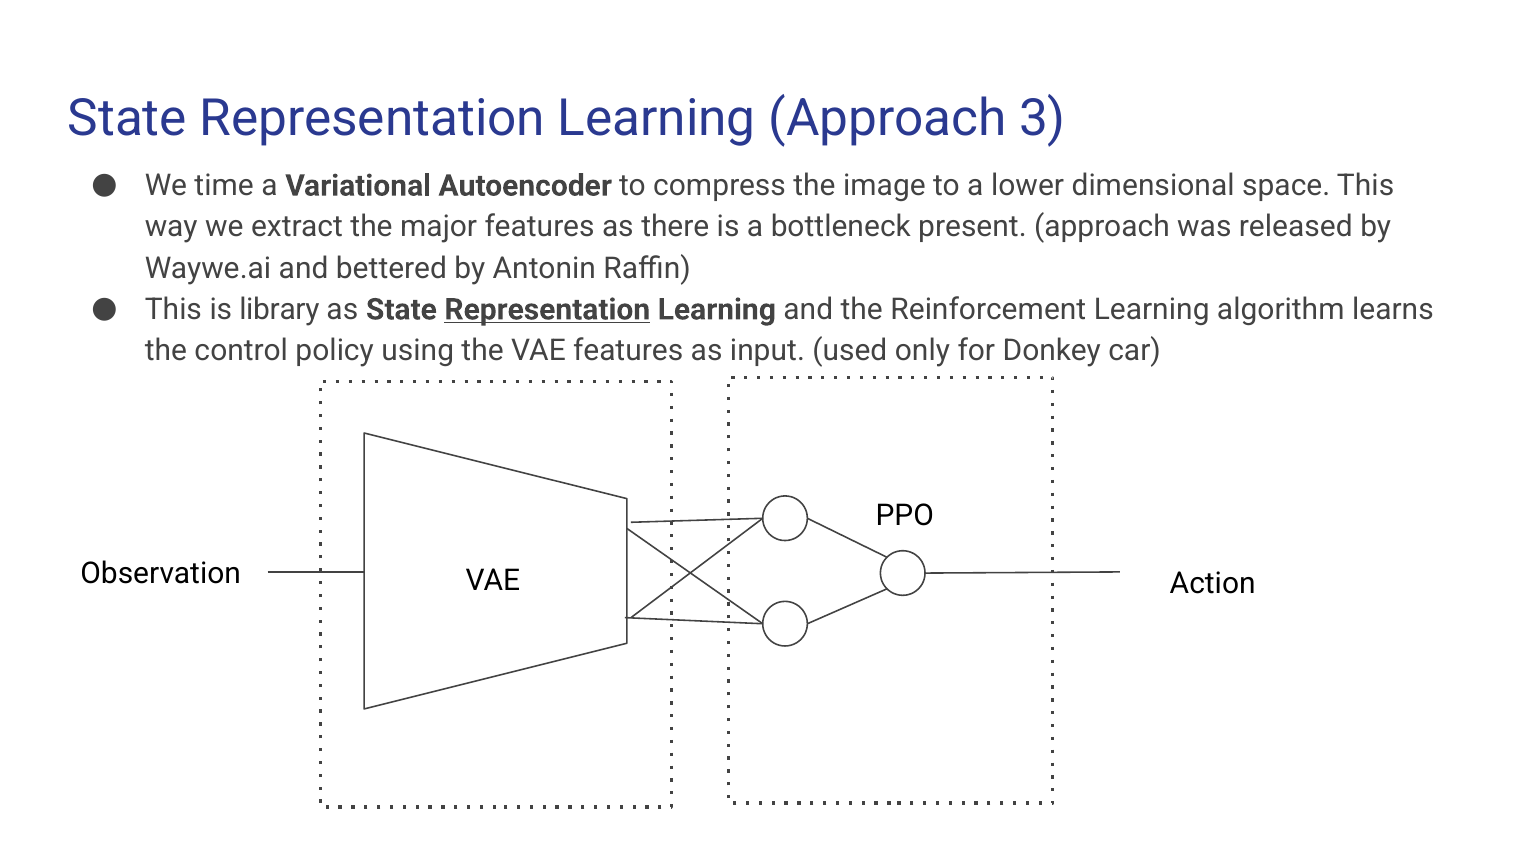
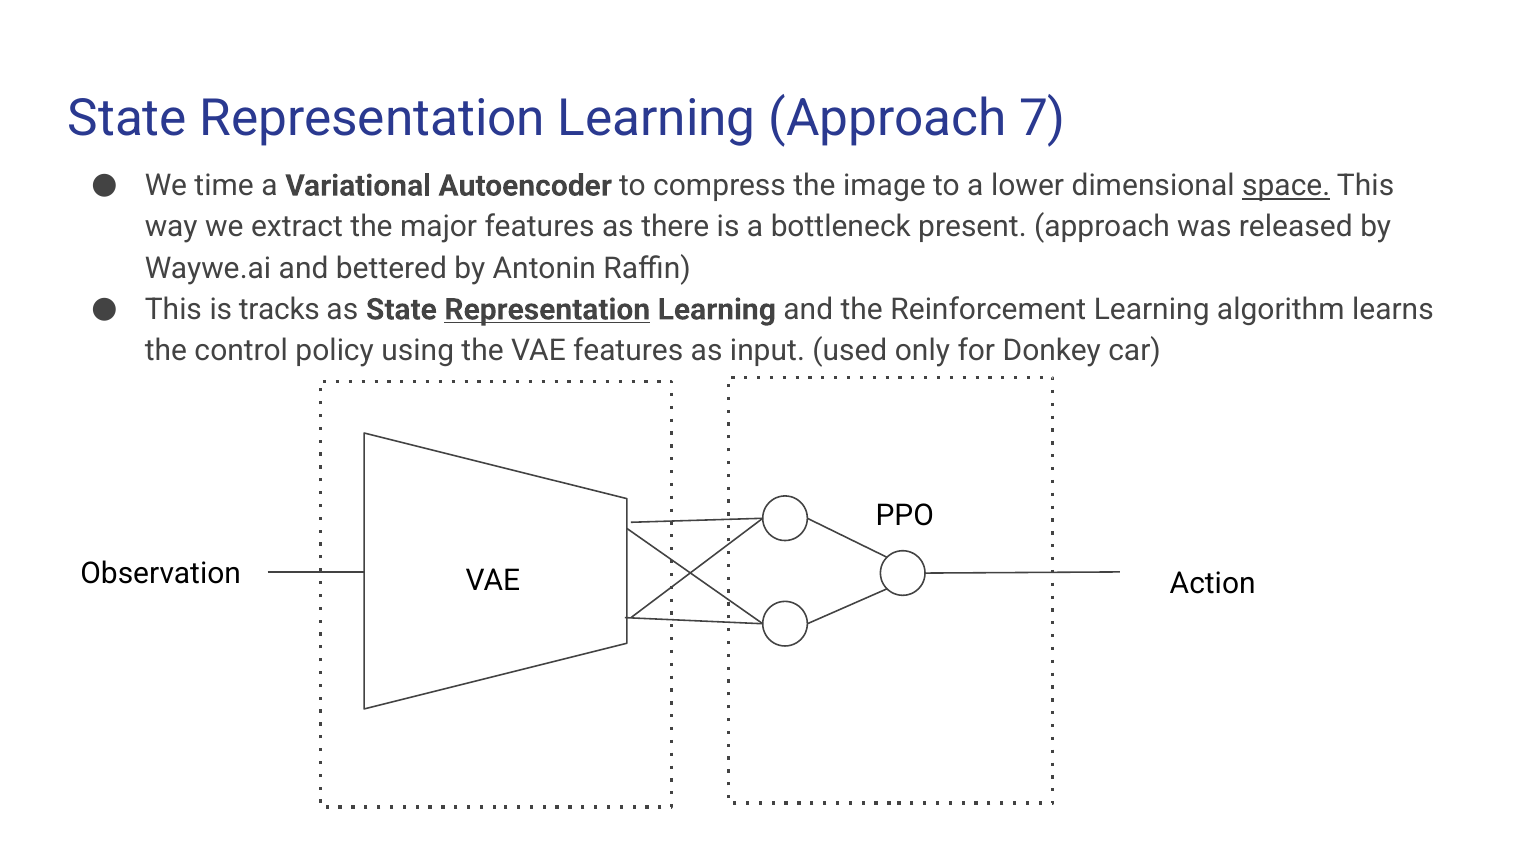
3: 3 -> 7
space underline: none -> present
library: library -> tracks
